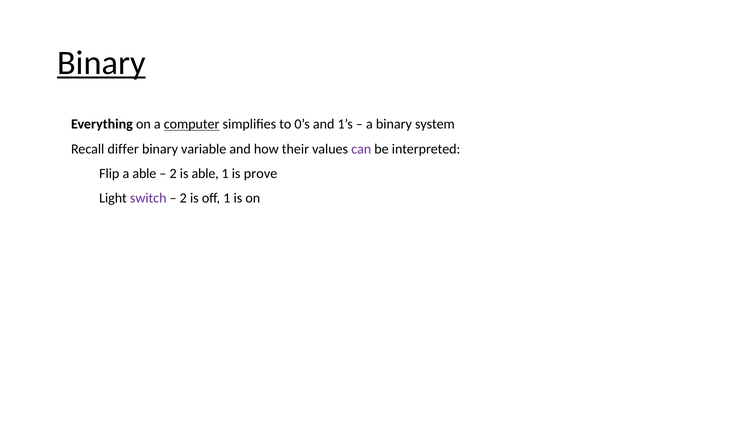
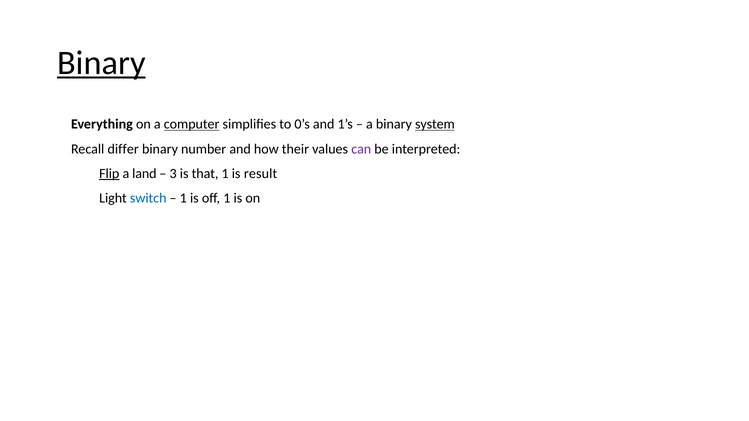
system underline: none -> present
variable: variable -> number
Flip underline: none -> present
a able: able -> land
2 at (173, 174): 2 -> 3
is able: able -> that
prove: prove -> result
switch colour: purple -> blue
2 at (183, 198): 2 -> 1
